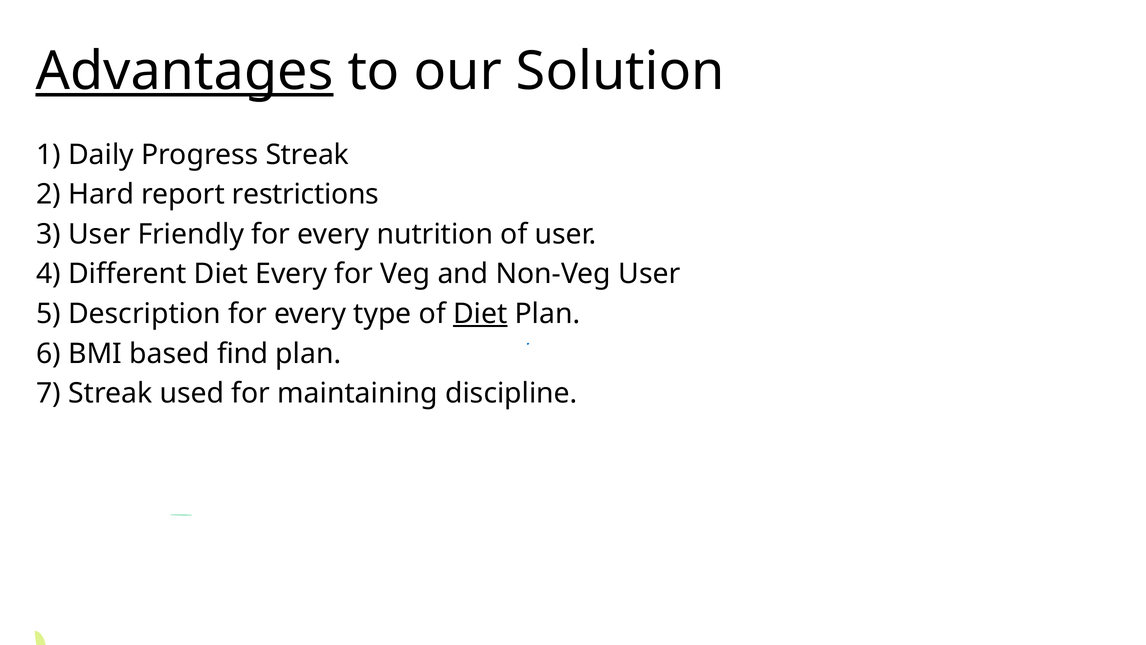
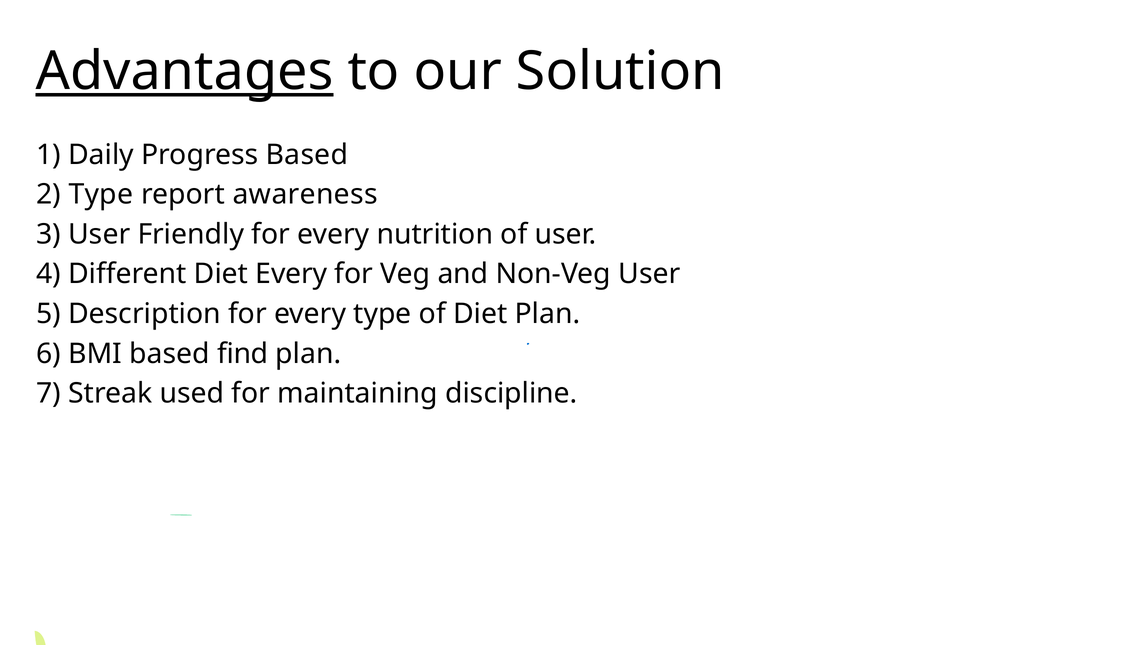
Progress Streak: Streak -> Based
2 Hard: Hard -> Type
restrictions: restrictions -> awareness
Diet at (480, 314) underline: present -> none
